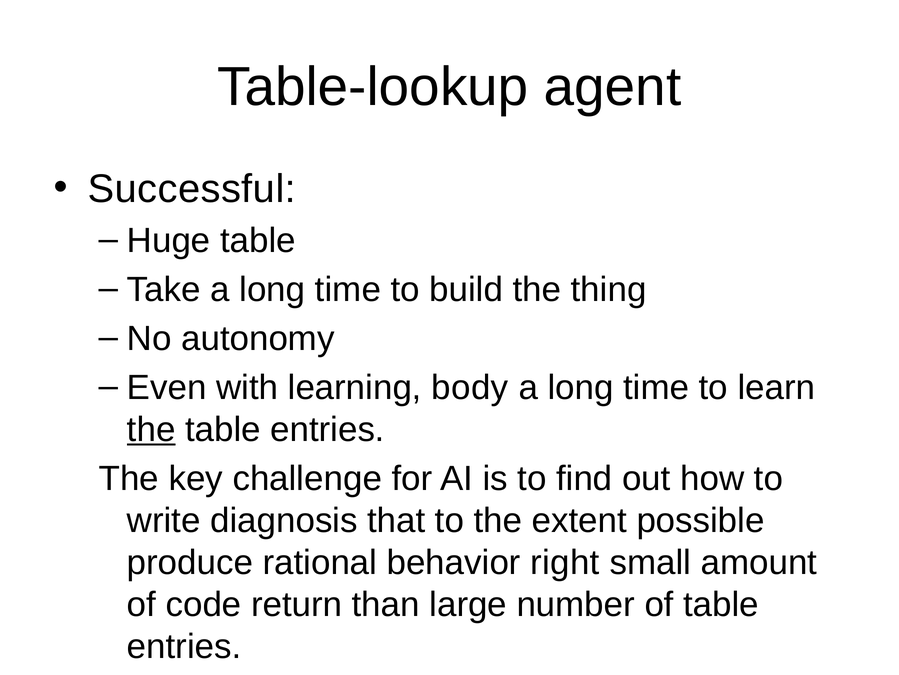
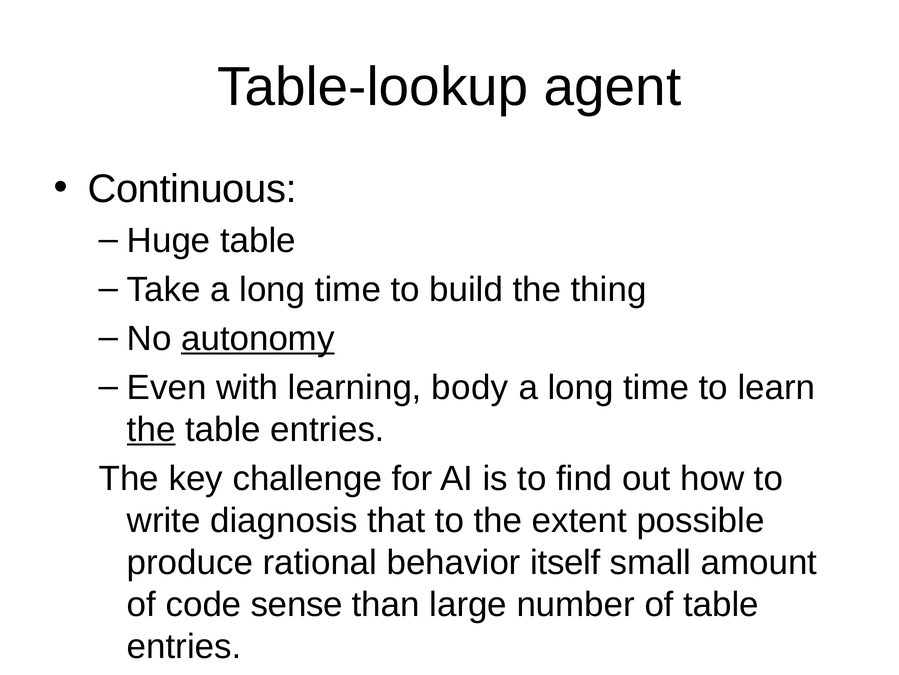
Successful: Successful -> Continuous
autonomy underline: none -> present
right: right -> itself
return: return -> sense
